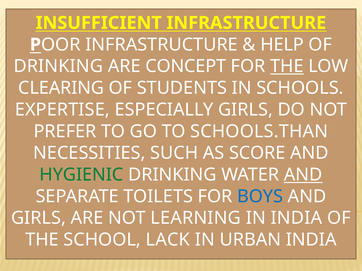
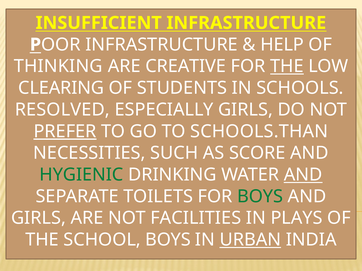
DRINKING at (58, 66): DRINKING -> THINKING
CONCEPT: CONCEPT -> CREATIVE
EXPERTISE: EXPERTISE -> RESOLVED
PREFER underline: none -> present
BOYS at (260, 197) colour: blue -> green
LEARNING: LEARNING -> FACILITIES
IN INDIA: INDIA -> PLAYS
SCHOOL LACK: LACK -> BOYS
URBAN underline: none -> present
